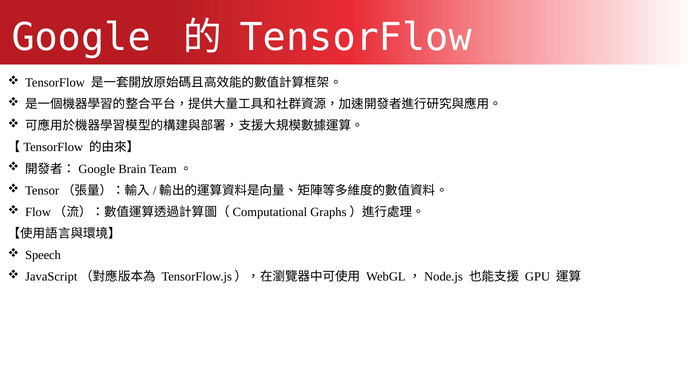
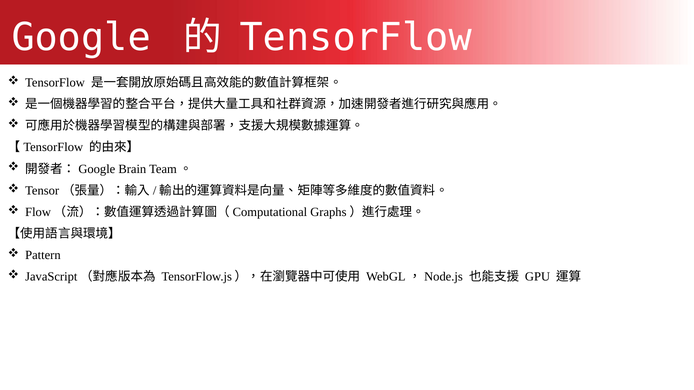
Speech: Speech -> Pattern
